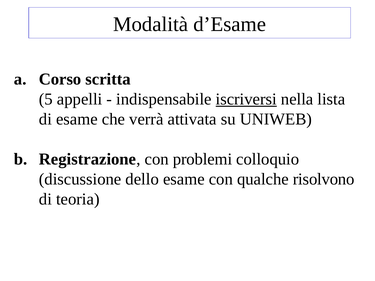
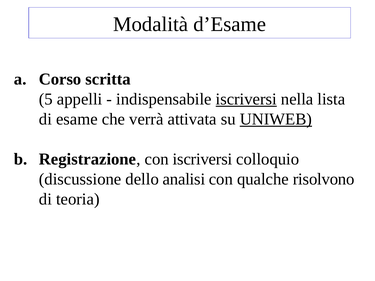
UNIWEB underline: none -> present
con problemi: problemi -> iscriversi
dello esame: esame -> analisi
